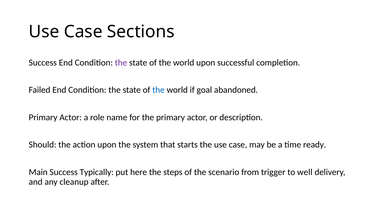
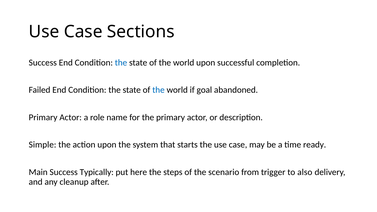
the at (121, 63) colour: purple -> blue
Should: Should -> Simple
well: well -> also
